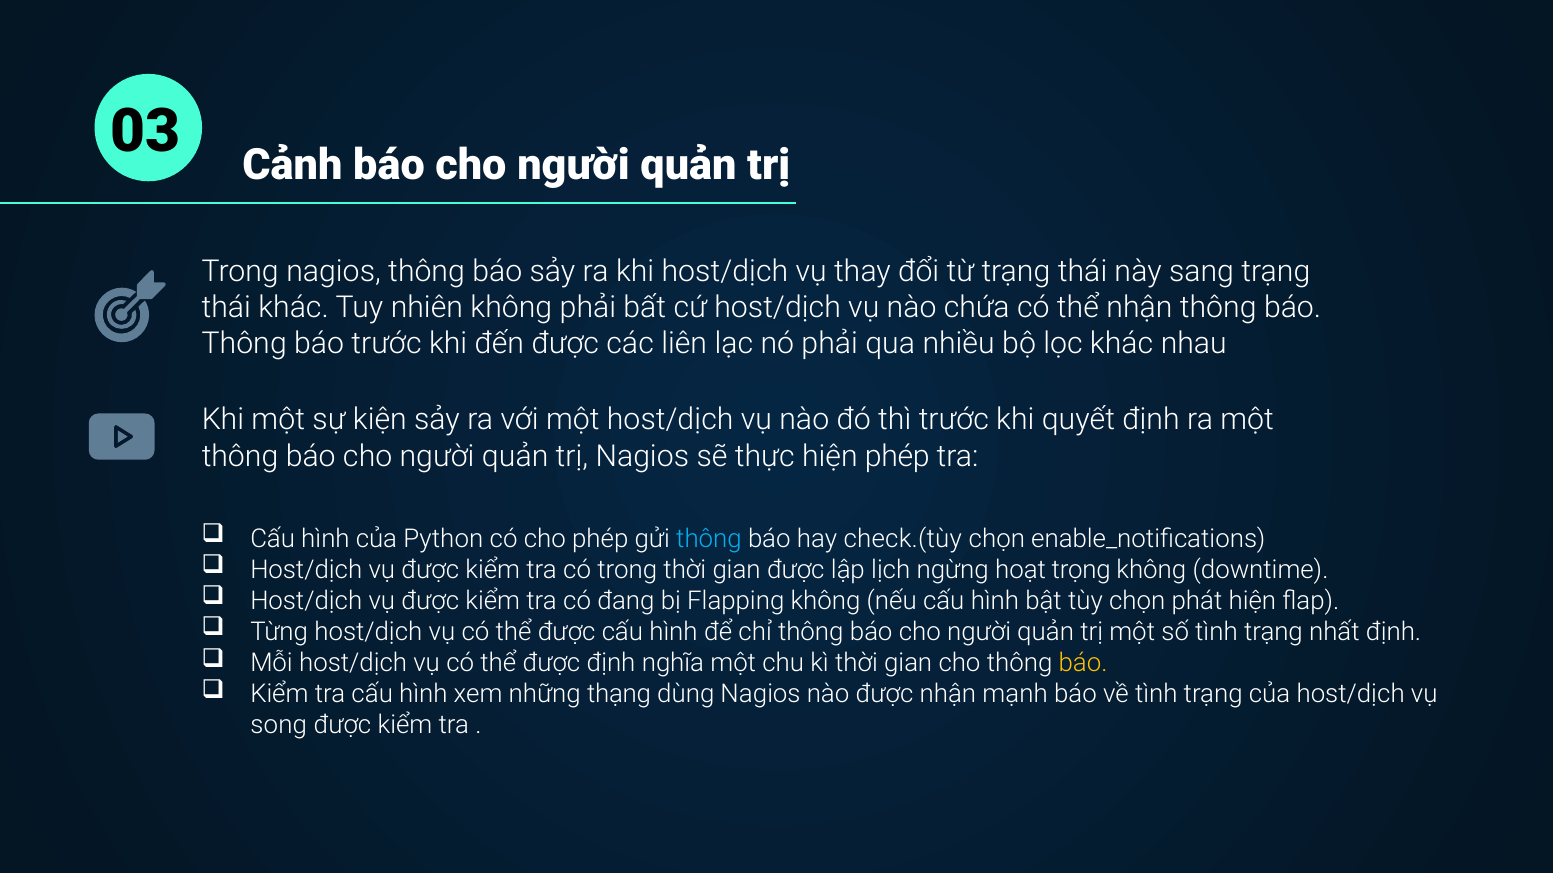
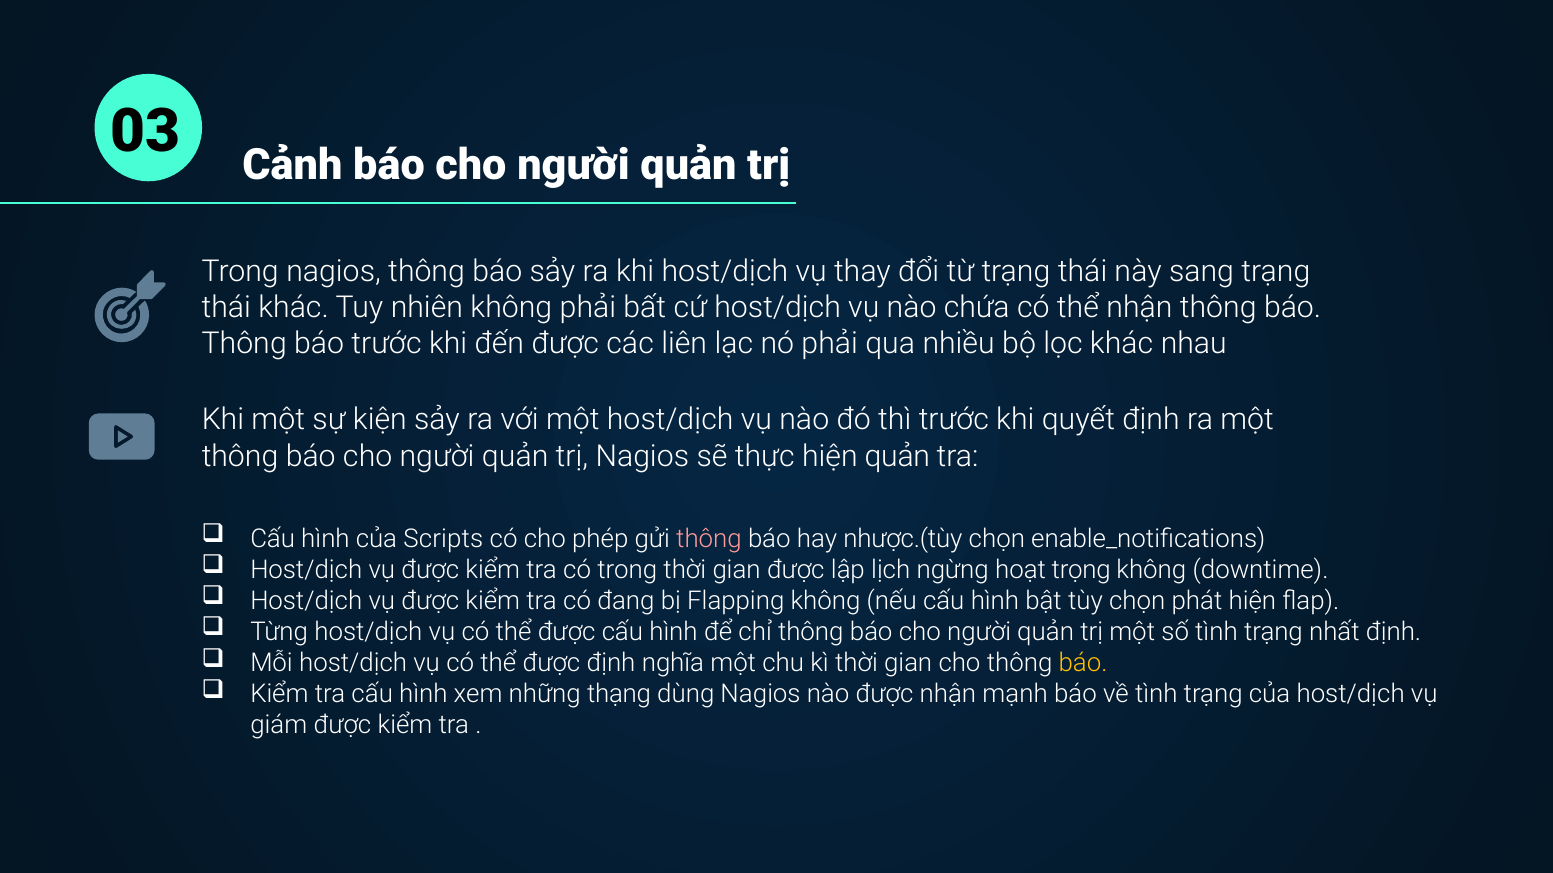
hiện phép: phép -> quản
Python: Python -> Scripts
thông at (709, 539) colour: light blue -> pink
check.(tùy: check.(tùy -> nhược.(tùy
song: song -> giám
